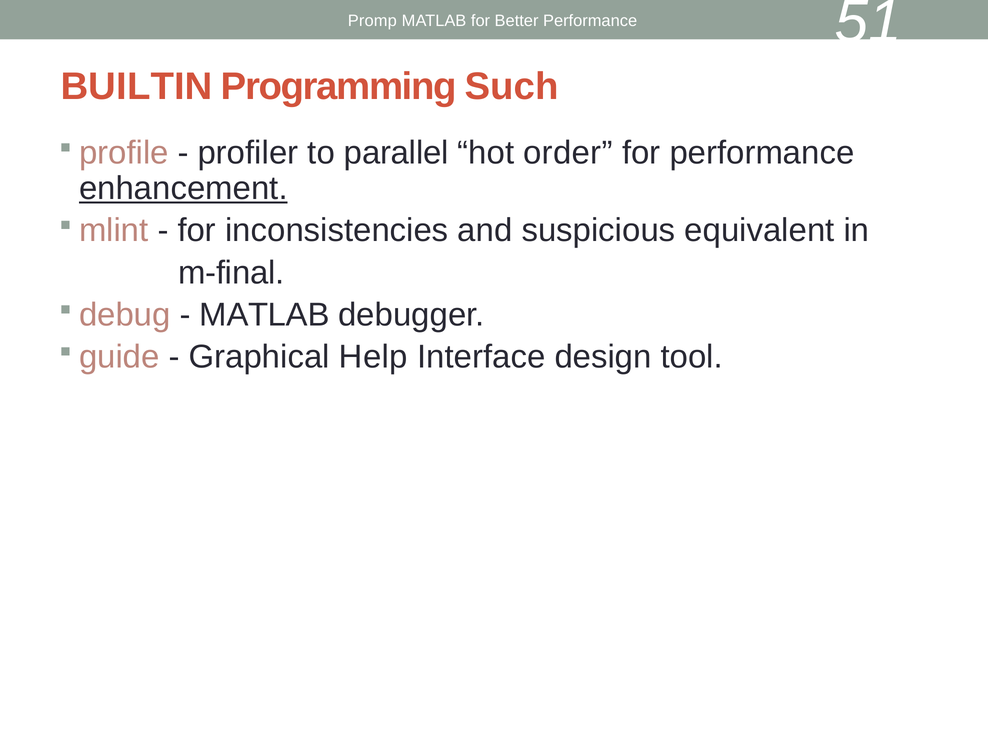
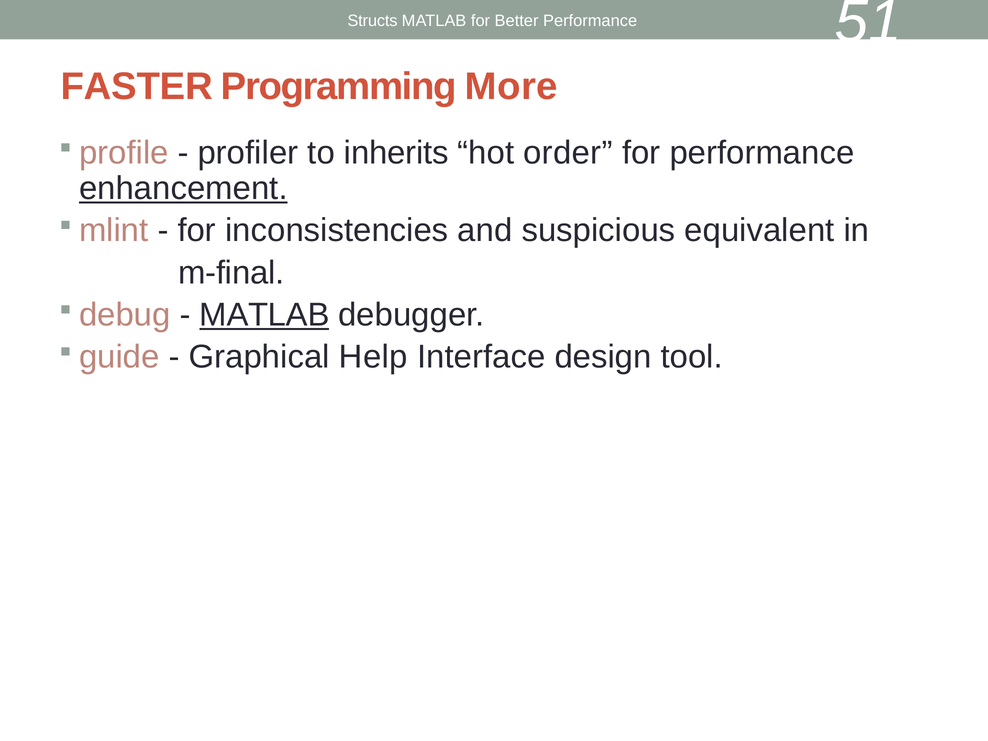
Promp: Promp -> Structs
BUILTIN: BUILTIN -> FASTER
Such: Such -> More
parallel: parallel -> inherits
MATLAB at (264, 315) underline: none -> present
